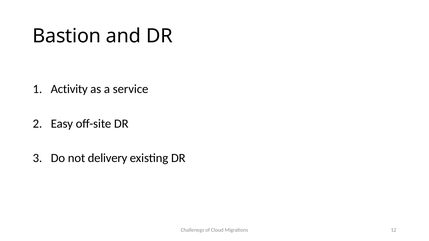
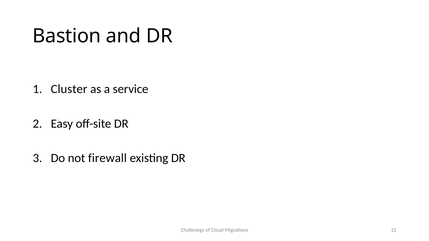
Activity: Activity -> Cluster
delivery: delivery -> firewall
